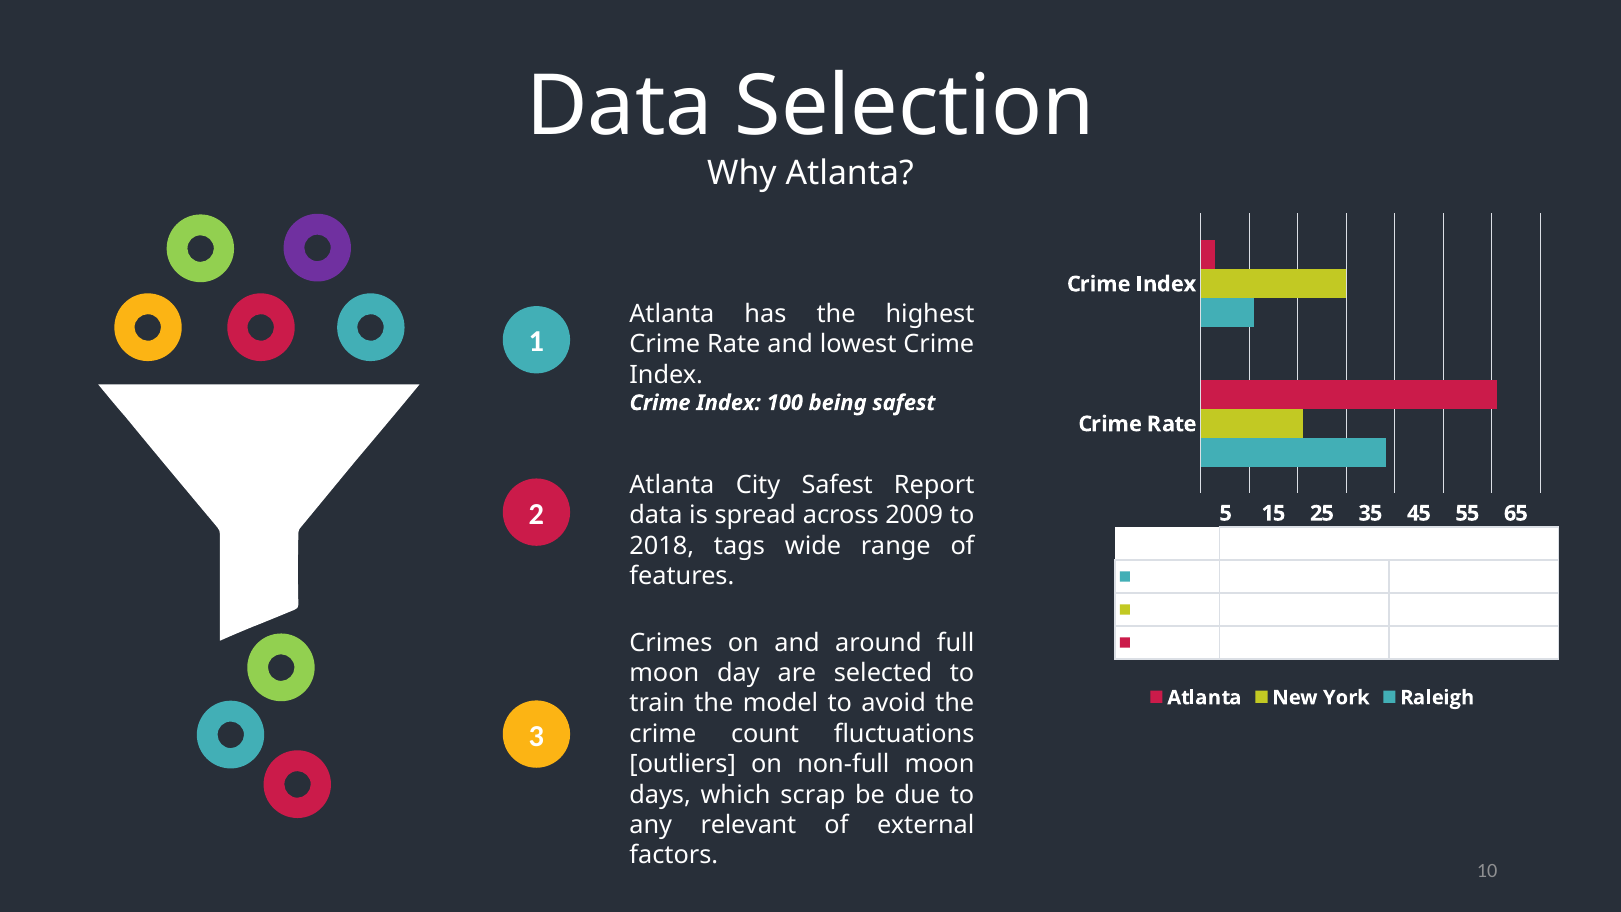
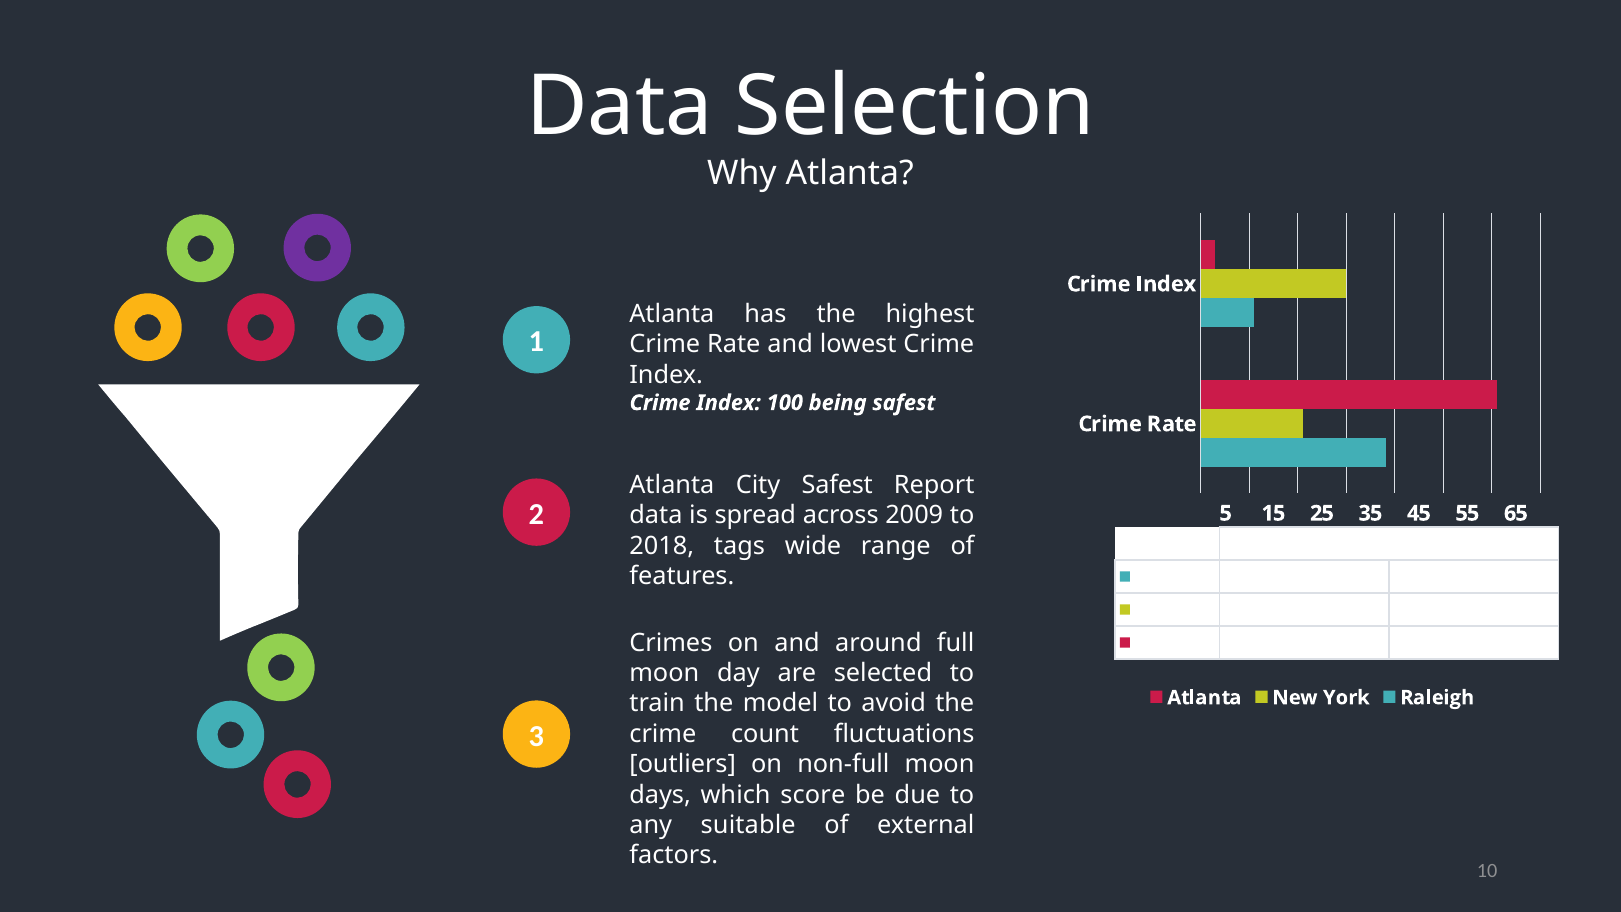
scrap: scrap -> score
relevant: relevant -> suitable
